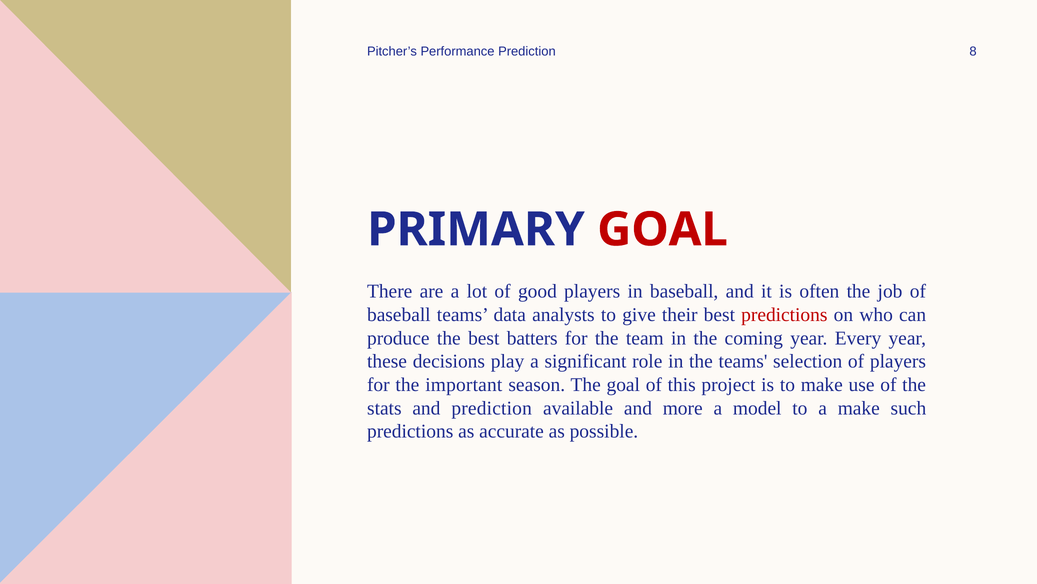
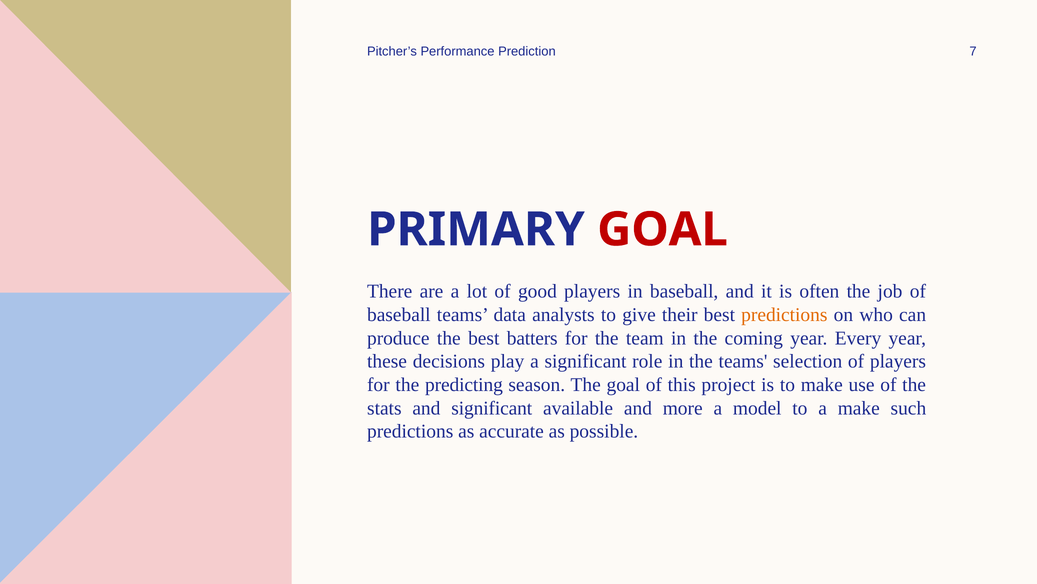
8: 8 -> 7
predictions at (784, 314) colour: red -> orange
important: important -> predicting
and prediction: prediction -> significant
